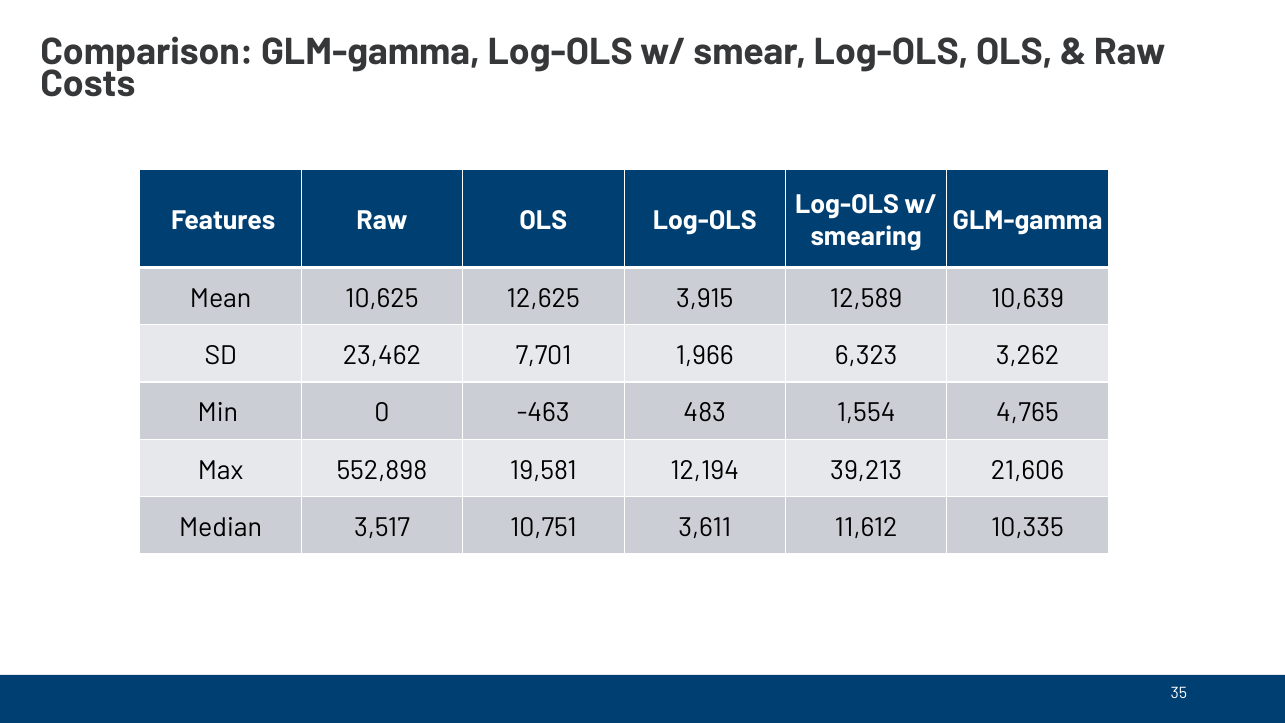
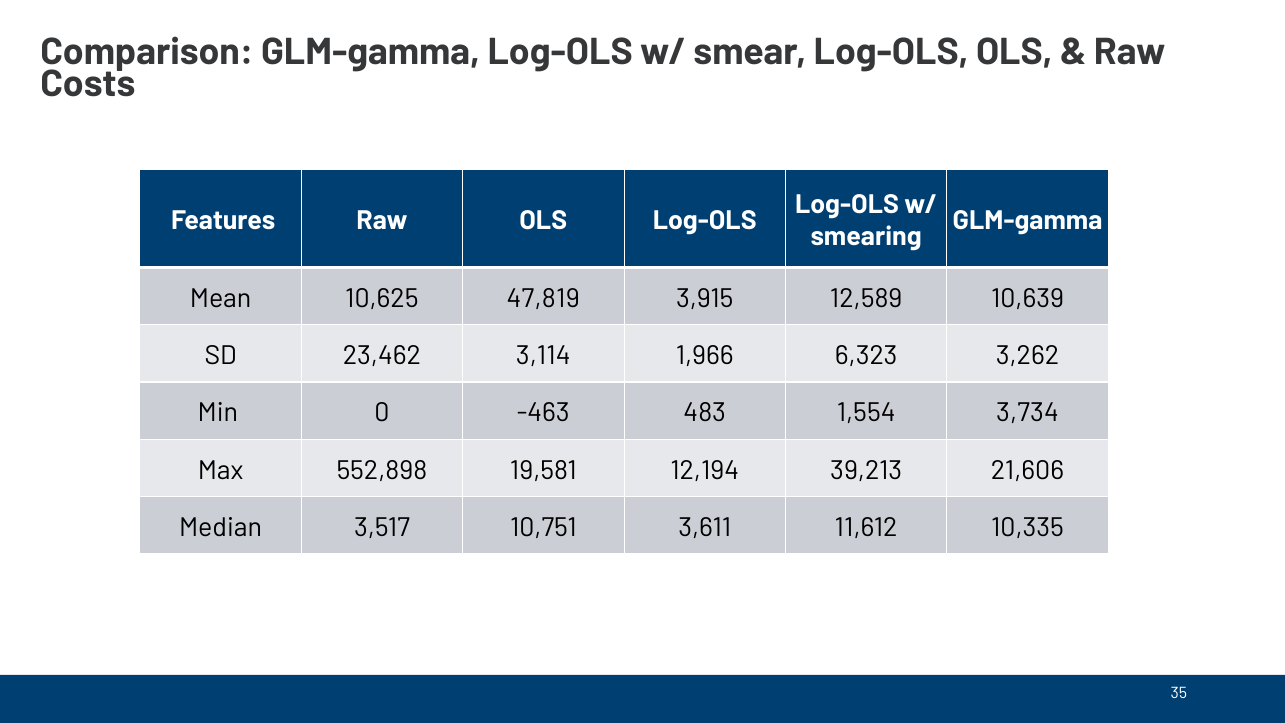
12,625: 12,625 -> 47,819
7,701: 7,701 -> 3,114
4,765: 4,765 -> 3,734
